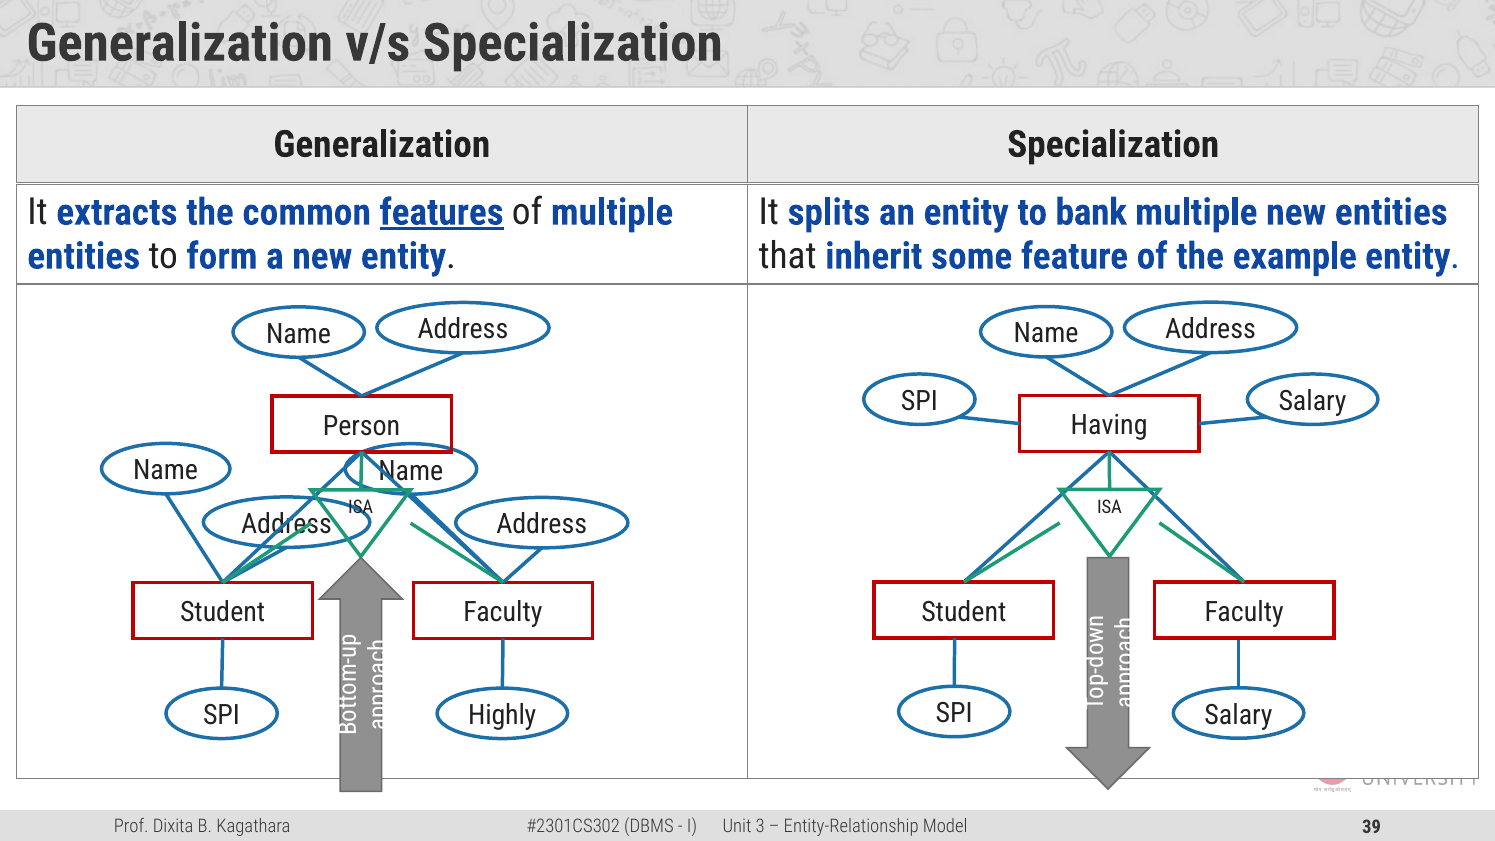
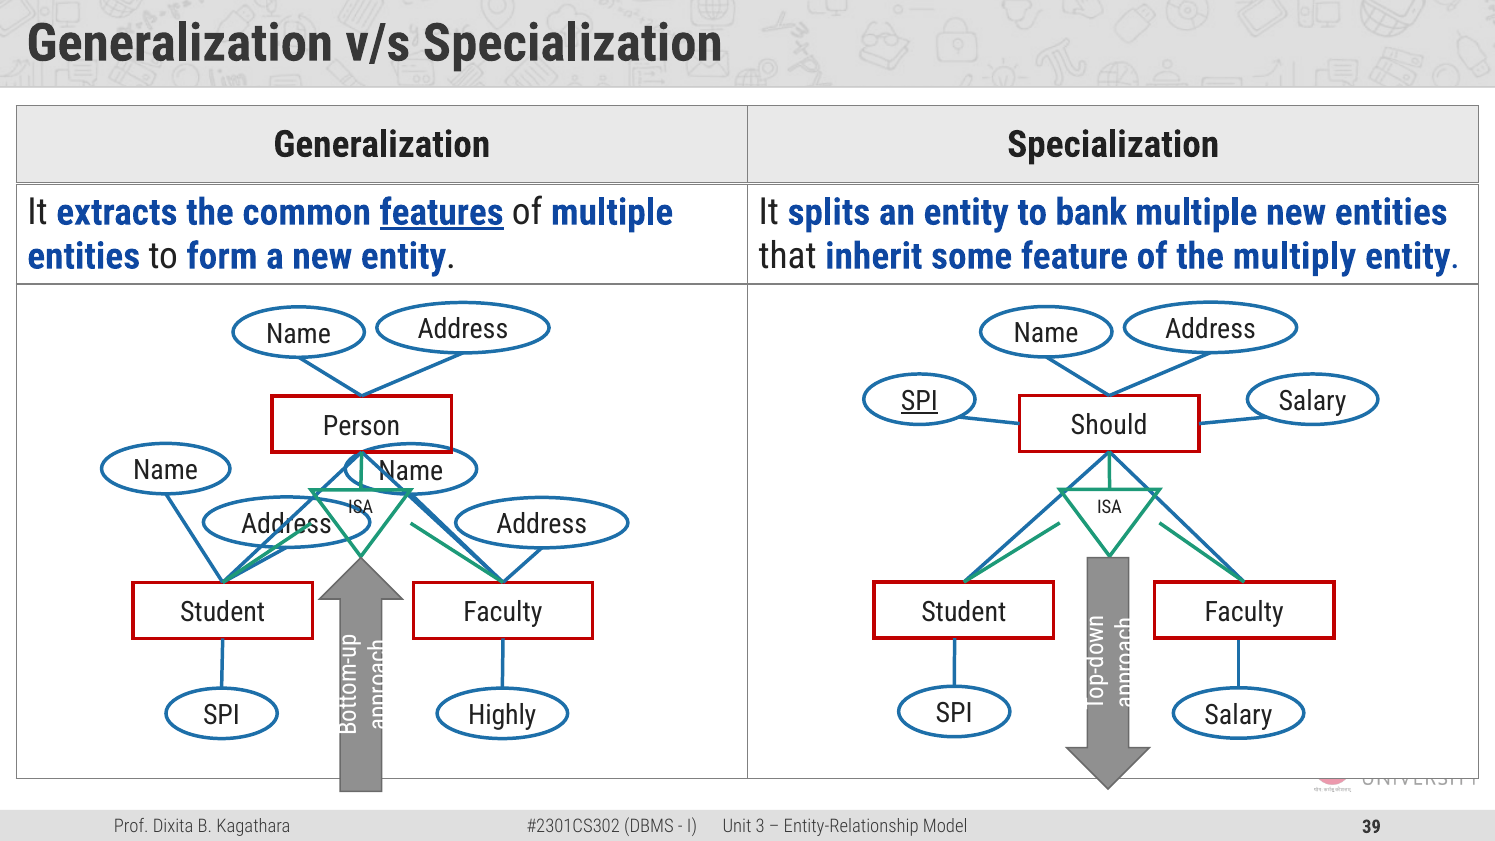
example: example -> multiply
SPI at (919, 401) underline: none -> present
Having: Having -> Should
